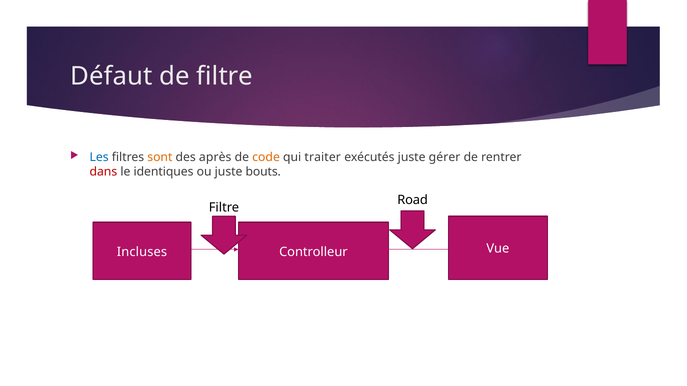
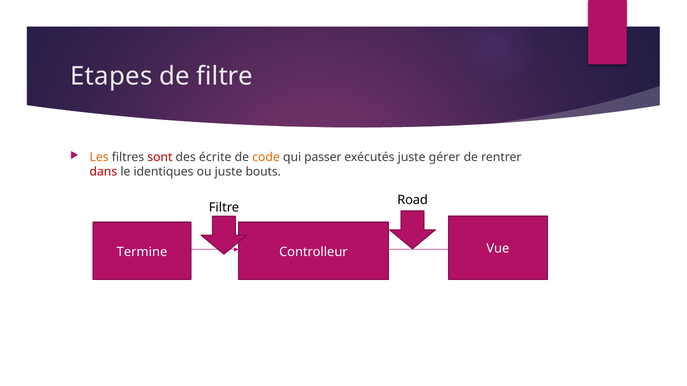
Défaut: Défaut -> Etapes
Les colour: blue -> orange
sont colour: orange -> red
après: après -> écrite
traiter: traiter -> passer
Incluses: Incluses -> Termine
